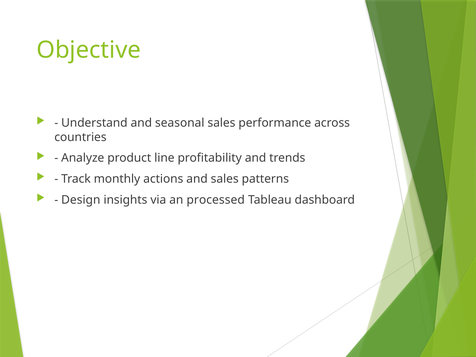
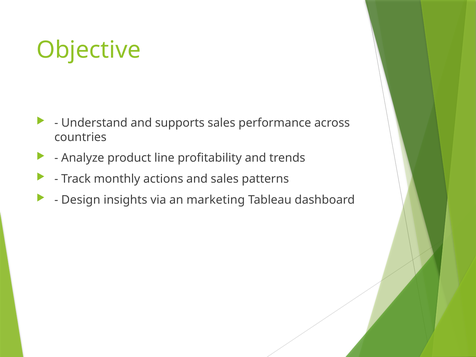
seasonal: seasonal -> supports
processed: processed -> marketing
